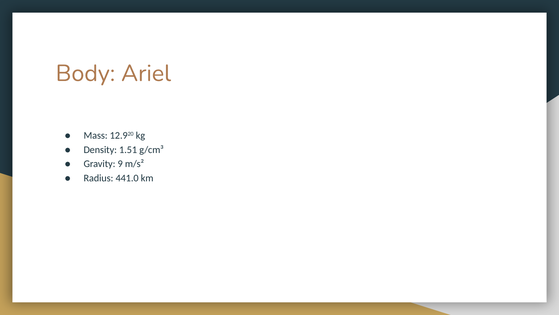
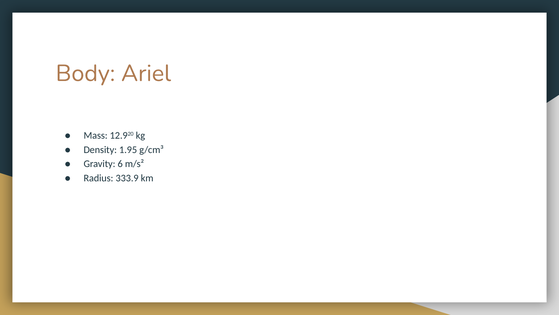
1.51: 1.51 -> 1.95
9: 9 -> 6
441.0: 441.0 -> 333.9
